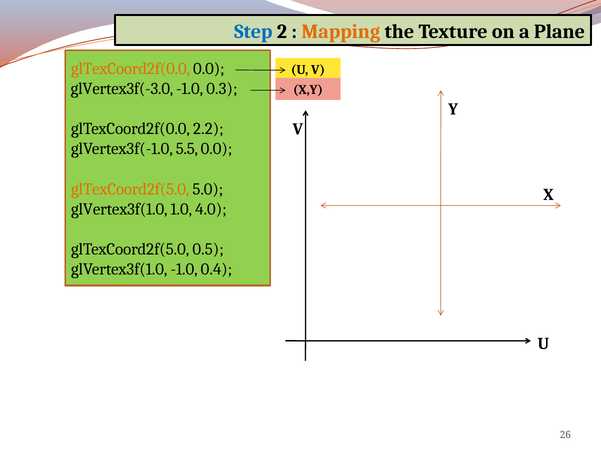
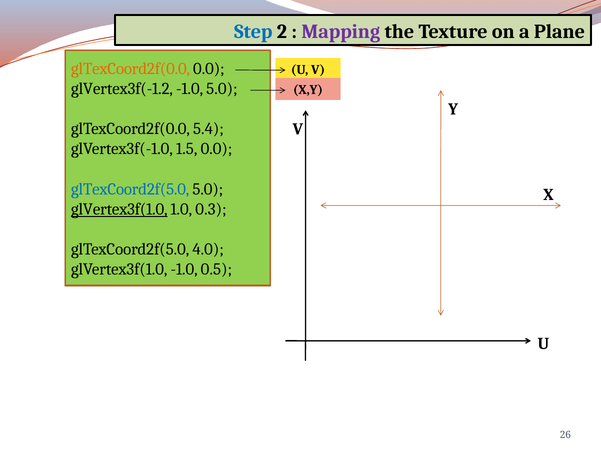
Mapping colour: orange -> purple
glVertex3f(-3.0: glVertex3f(-3.0 -> glVertex3f(-1.2
-1.0 0.3: 0.3 -> 5.0
2.2: 2.2 -> 5.4
5.5: 5.5 -> 1.5
glTexCoord2f(5.0 at (130, 189) colour: orange -> blue
glVertex3f(1.0 at (119, 209) underline: none -> present
4.0: 4.0 -> 0.3
0.5: 0.5 -> 4.0
0.4: 0.4 -> 0.5
